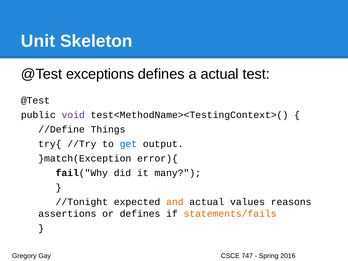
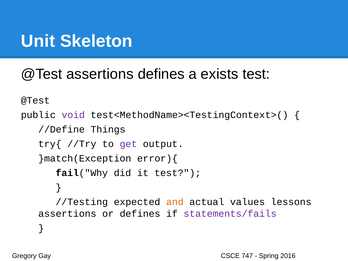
@Test exceptions: exceptions -> assertions
a actual: actual -> exists
get colour: blue -> purple
it many: many -> test
//Tonight: //Tonight -> //Testing
reasons: reasons -> lessons
statements/fails colour: orange -> purple
